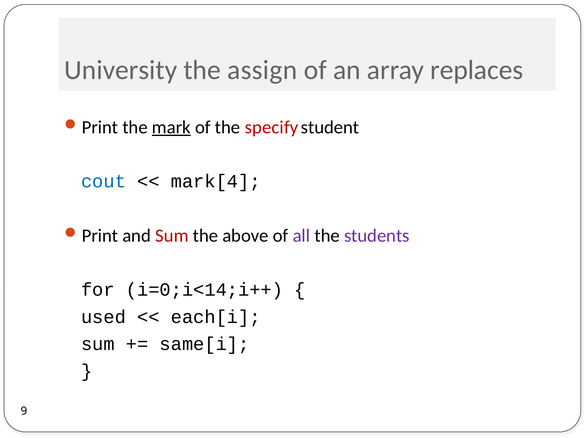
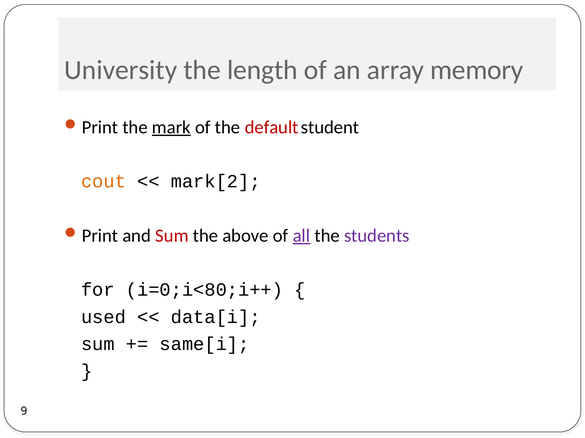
assign: assign -> length
replaces: replaces -> memory
specify: specify -> default
cout colour: blue -> orange
mark[4: mark[4 -> mark[2
all underline: none -> present
i=0;i<14;i++: i=0;i<14;i++ -> i=0;i<80;i++
each[i: each[i -> data[i
